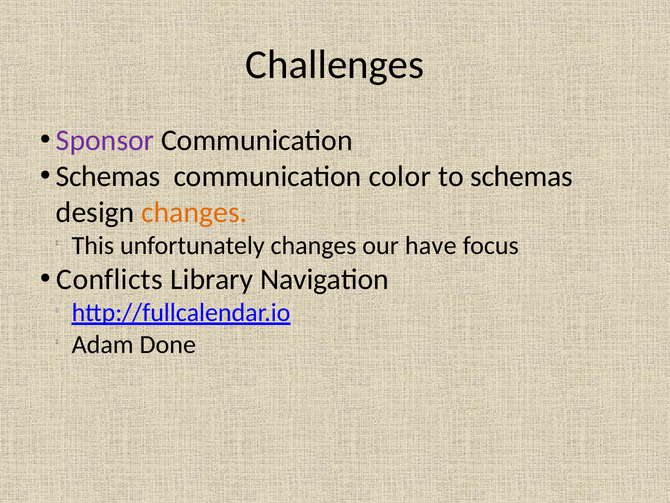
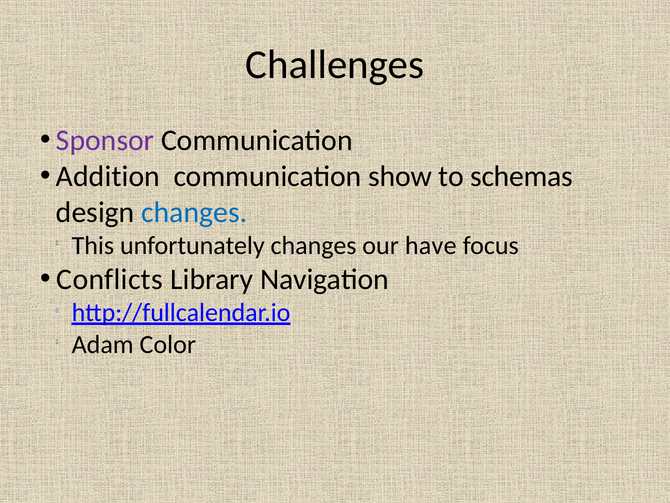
Schemas at (108, 176): Schemas -> Addition
color: color -> show
changes at (194, 212) colour: orange -> blue
Done: Done -> Color
